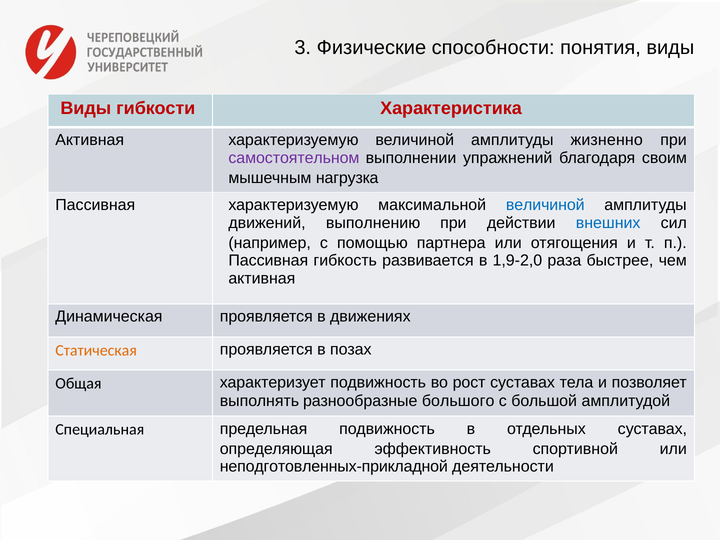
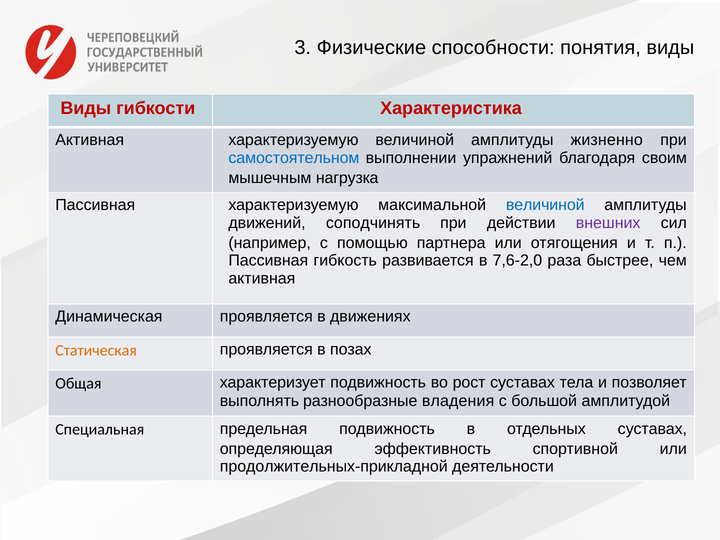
самостоятельном colour: purple -> blue
выполнению: выполнению -> соподчинять
внешних colour: blue -> purple
1,9-2,0: 1,9-2,0 -> 7,6-2,0
большого: большого -> владения
неподготовленных-прикладной: неподготовленных-прикладной -> продолжительных-прикладной
